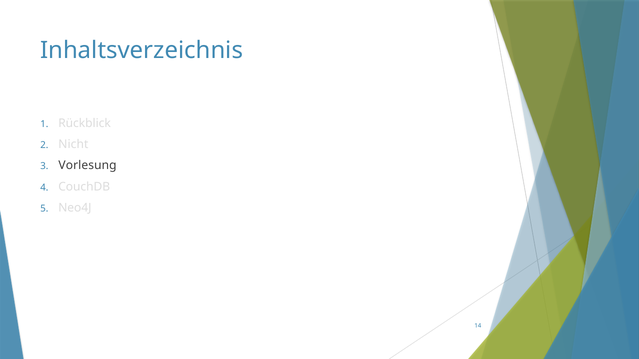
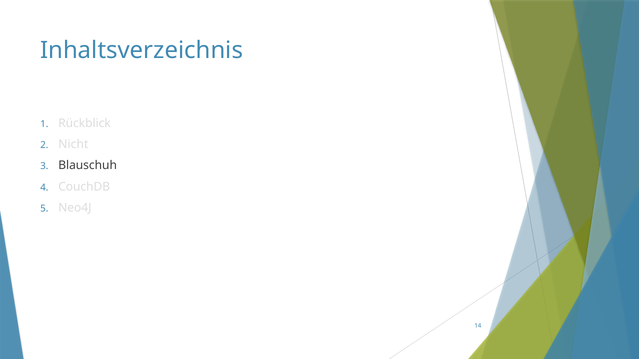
Vorlesung: Vorlesung -> Blauschuh
